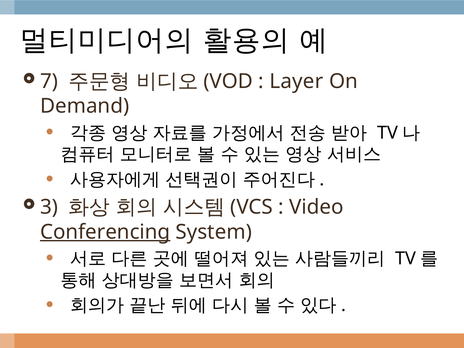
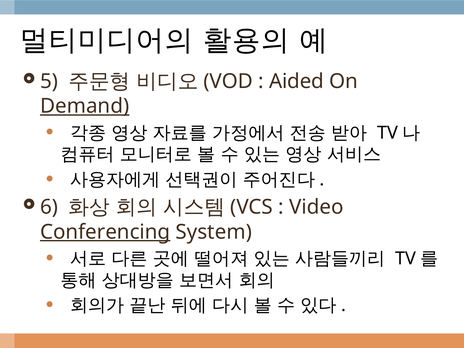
7: 7 -> 5
Layer: Layer -> Aided
Demand underline: none -> present
3: 3 -> 6
